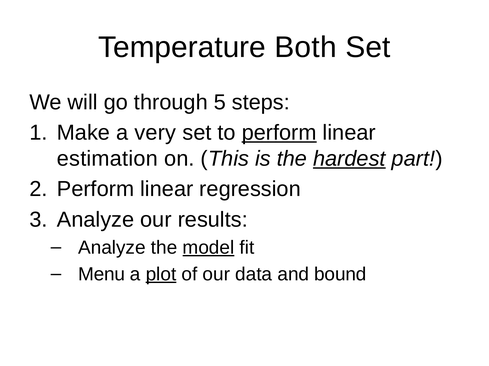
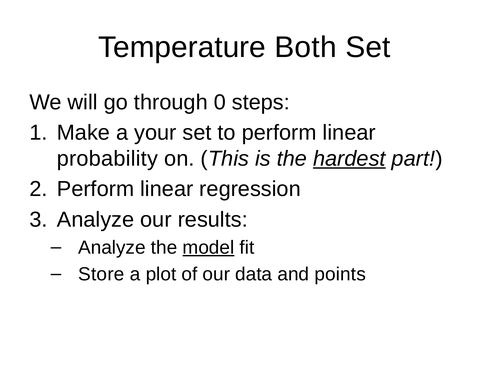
5: 5 -> 0
very: very -> your
perform at (279, 133) underline: present -> none
estimation: estimation -> probability
Menu: Menu -> Store
plot underline: present -> none
bound: bound -> points
